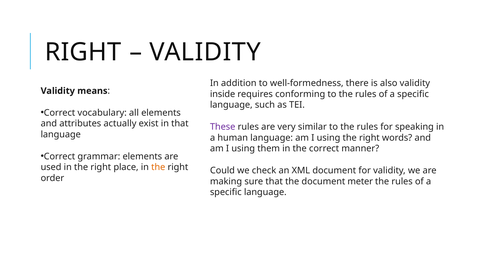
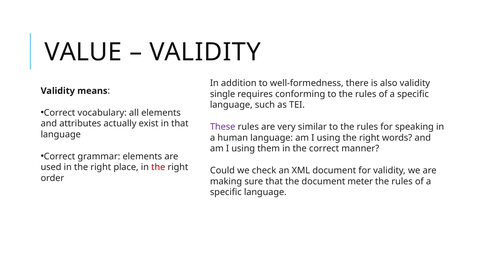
RIGHT at (83, 52): RIGHT -> VALUE
inside: inside -> single
the at (158, 168) colour: orange -> red
